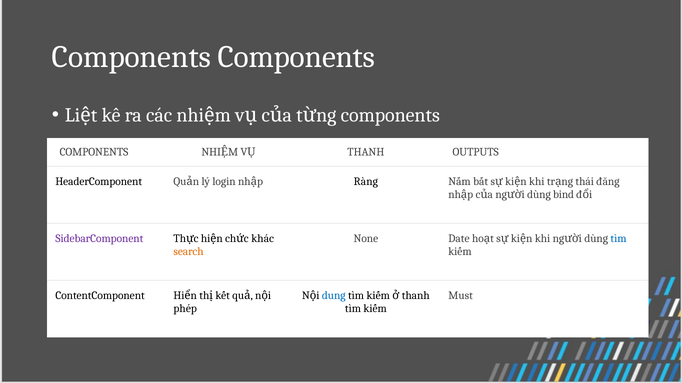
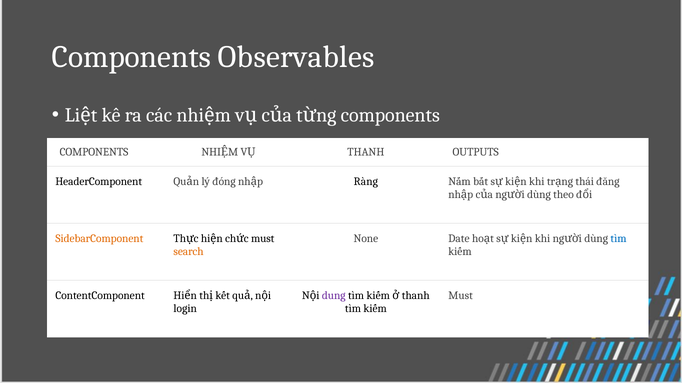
Components Components: Components -> Observables
login: login -> đóng
bind: bind -> theo
SidebarComponent colour: purple -> orange
khác at (263, 239): khác -> must
dung colour: blue -> purple
phép: phép -> login
